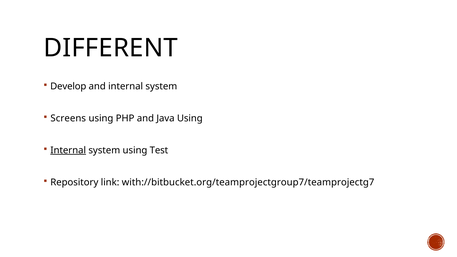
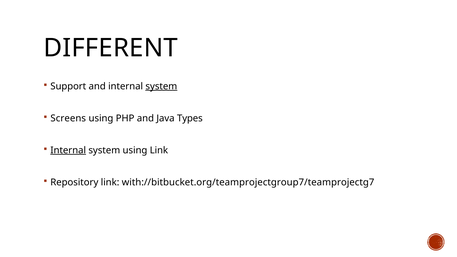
Develop: Develop -> Support
system at (161, 86) underline: none -> present
Java Using: Using -> Types
using Test: Test -> Link
